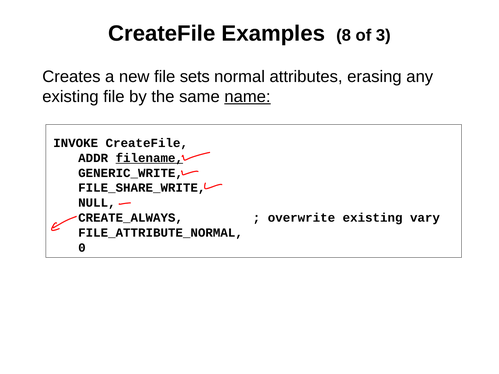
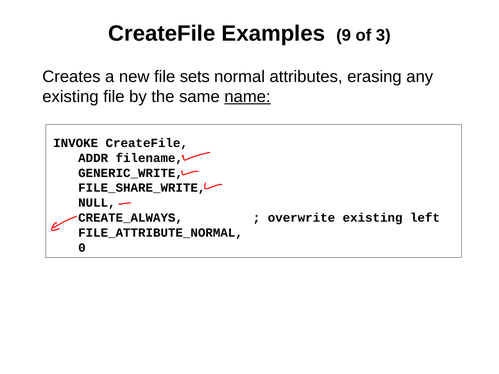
8: 8 -> 9
filename underline: present -> none
vary: vary -> left
